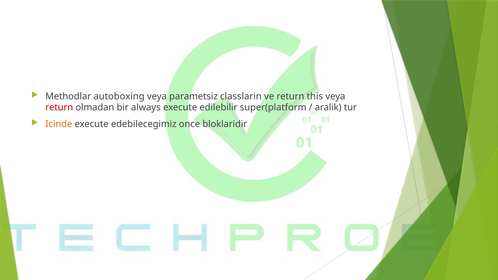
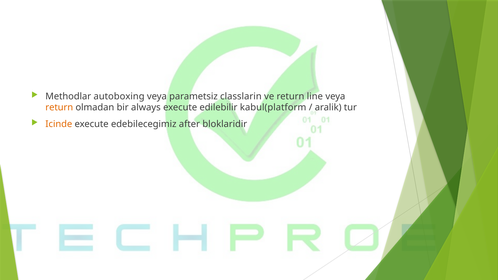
this: this -> line
return at (59, 108) colour: red -> orange
super(platform: super(platform -> kabul(platform
once: once -> after
